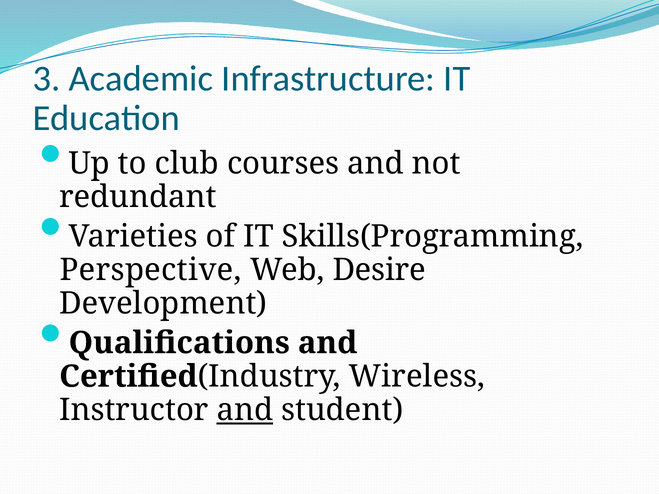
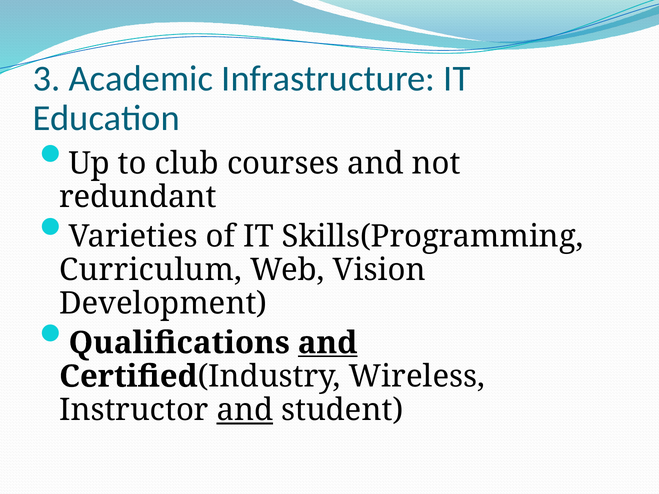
Perspective: Perspective -> Curriculum
Desire: Desire -> Vision
and at (328, 343) underline: none -> present
